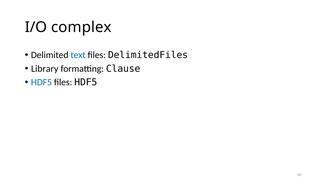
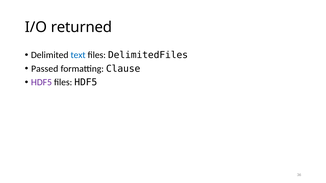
complex: complex -> returned
Library: Library -> Passed
HDF5 at (41, 82) colour: blue -> purple
